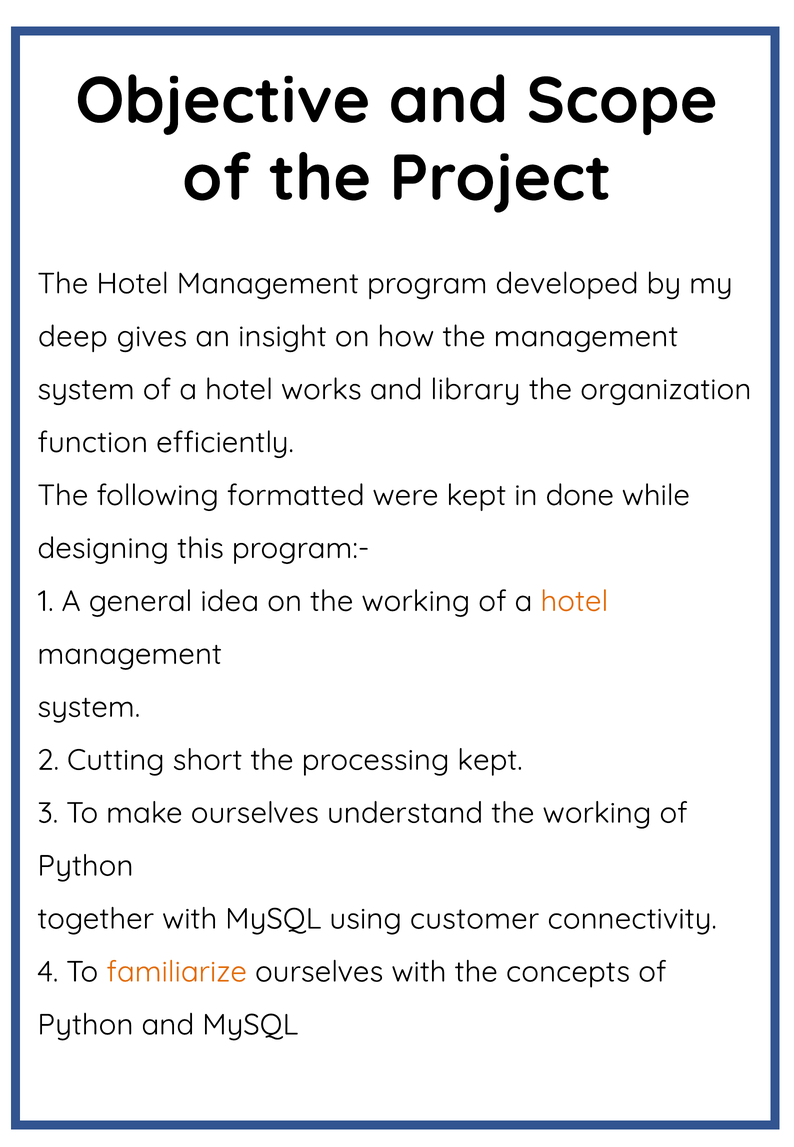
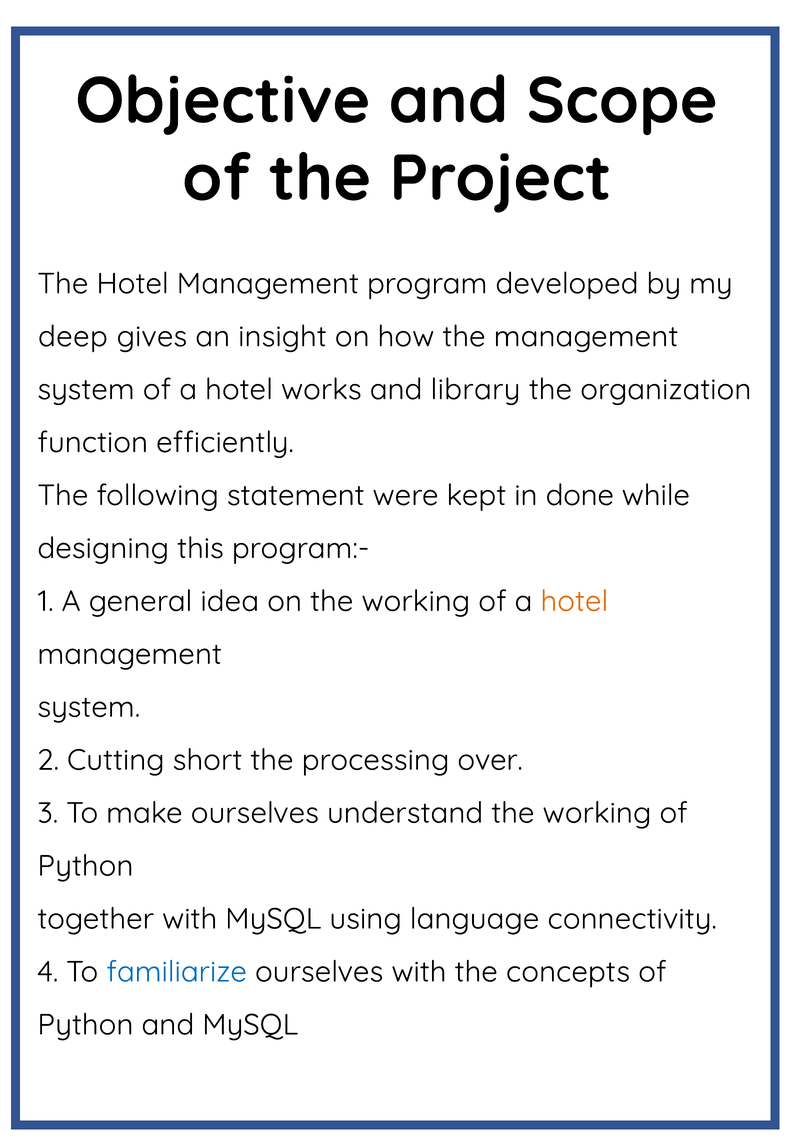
formatted: formatted -> statement
processing kept: kept -> over
customer: customer -> language
familiarize colour: orange -> blue
